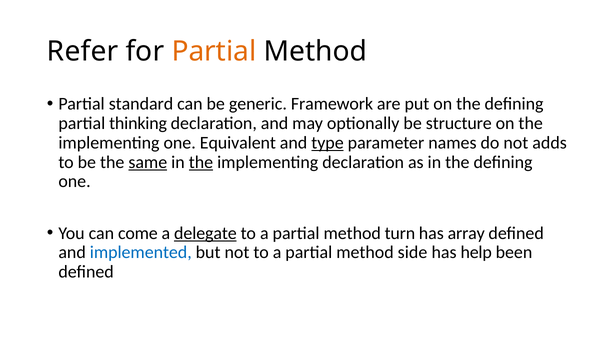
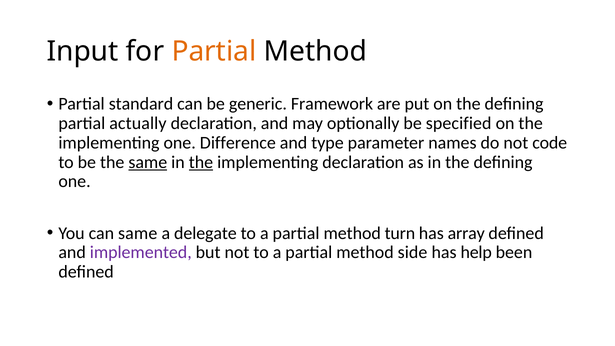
Refer: Refer -> Input
thinking: thinking -> actually
structure: structure -> specified
Equivalent: Equivalent -> Difference
type underline: present -> none
adds: adds -> code
can come: come -> same
delegate underline: present -> none
implemented colour: blue -> purple
